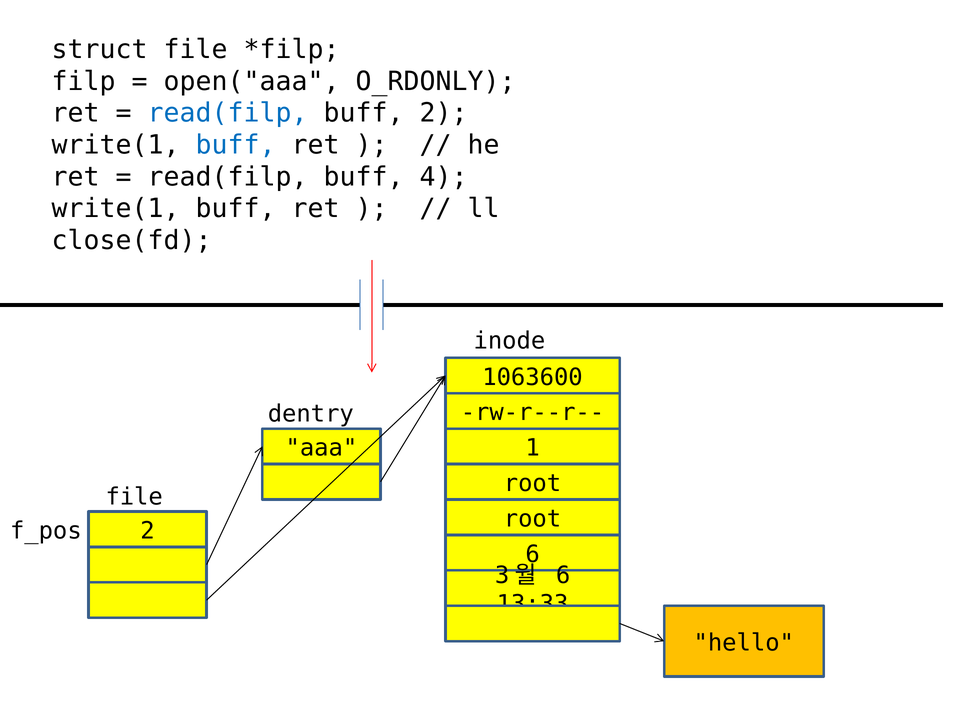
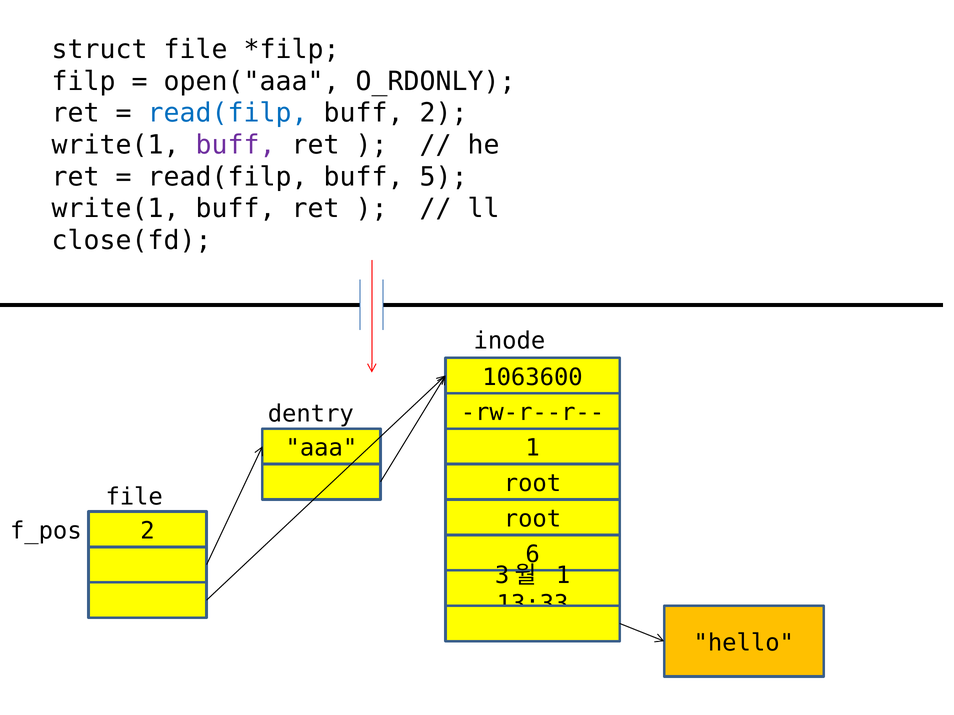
buff at (236, 145) colour: blue -> purple
4: 4 -> 5
6 at (563, 576): 6 -> 1
